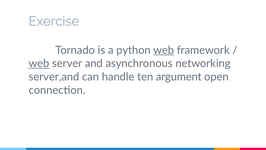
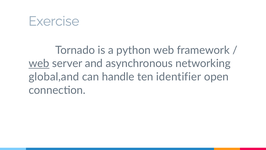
web at (164, 50) underline: present -> none
server,and: server,and -> global,and
argument: argument -> identifier
